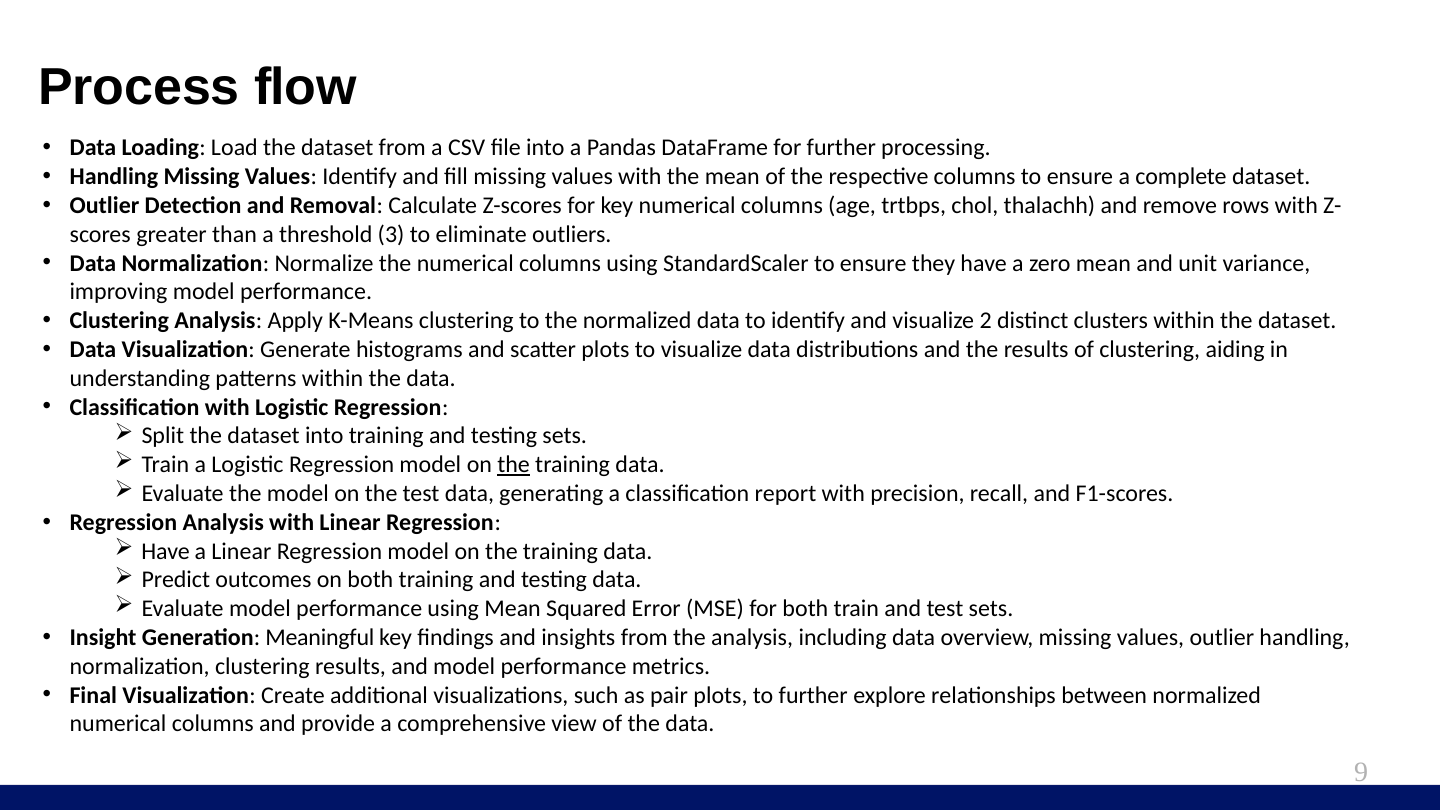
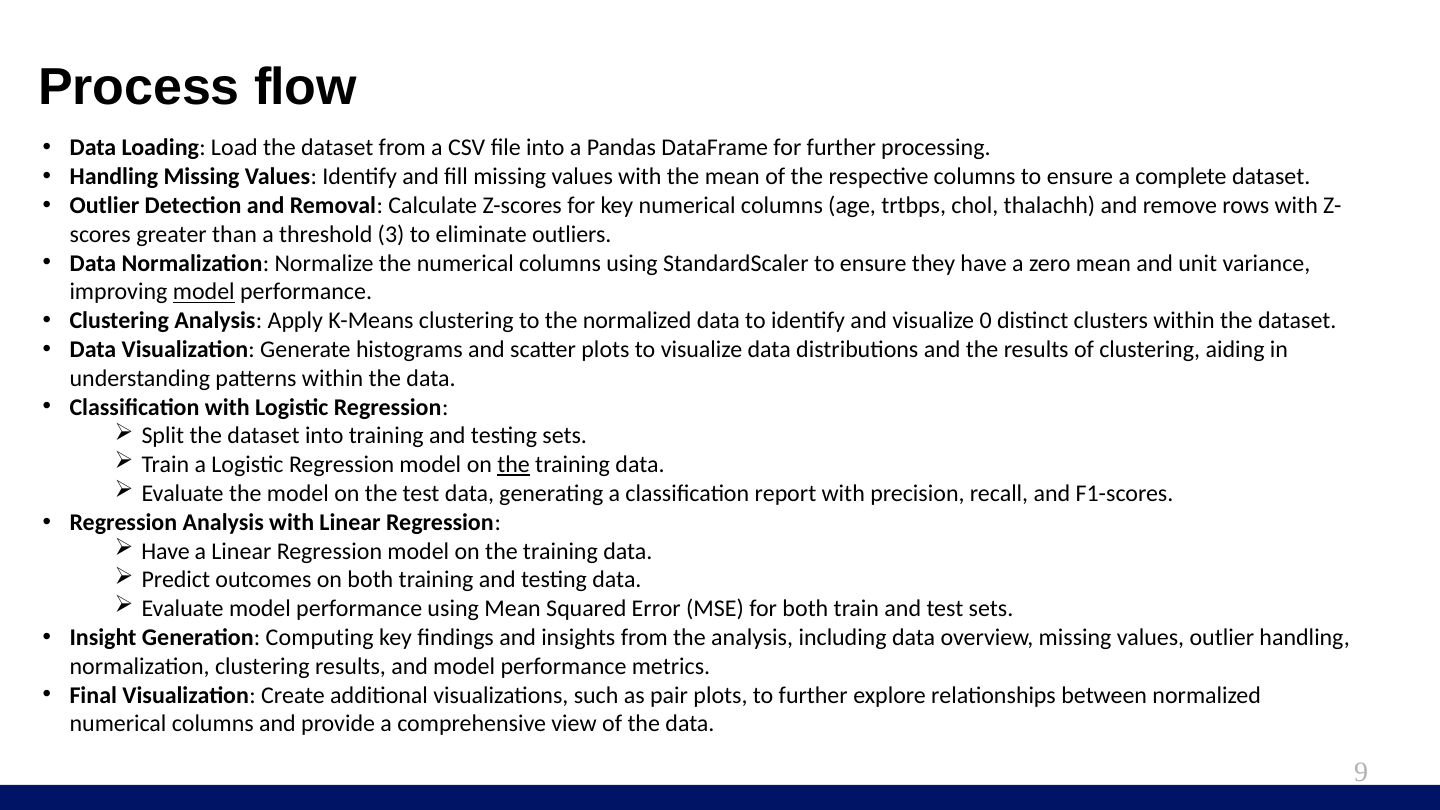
model at (204, 292) underline: none -> present
2: 2 -> 0
Meaningful: Meaningful -> Computing
